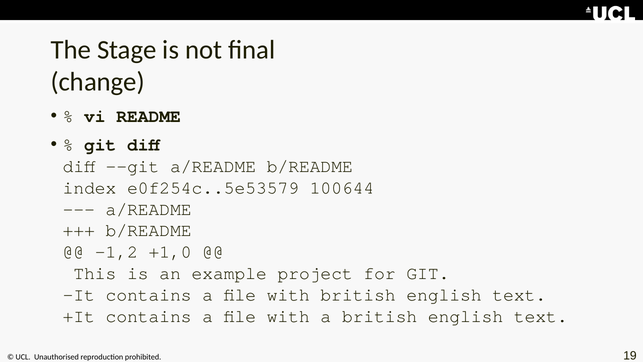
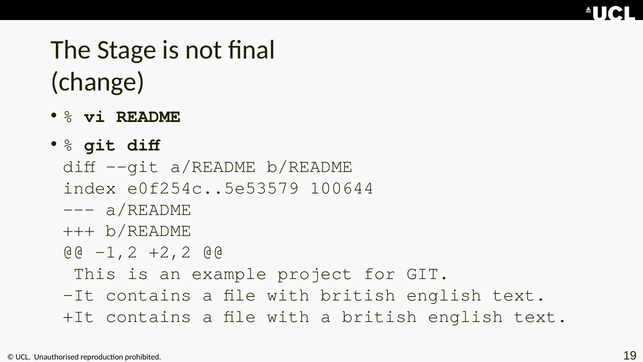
+1,0: +1,0 -> +2,2
